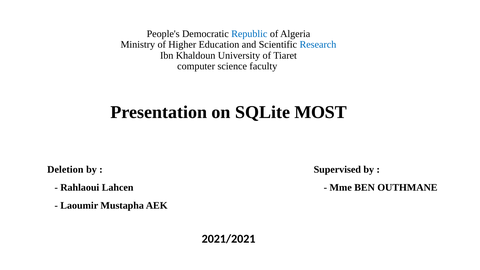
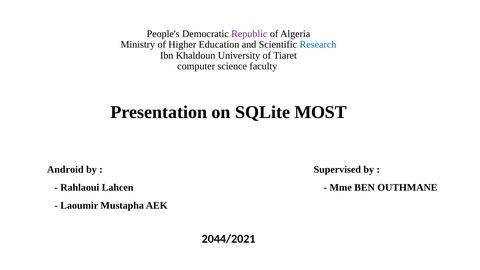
Republic colour: blue -> purple
Deletion: Deletion -> Android
2021/2021: 2021/2021 -> 2044/2021
